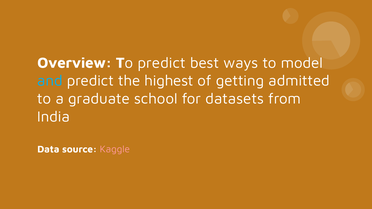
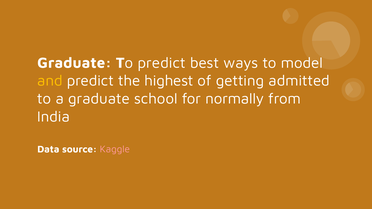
Overview at (75, 63): Overview -> Graduate
and colour: light blue -> yellow
datasets: datasets -> normally
